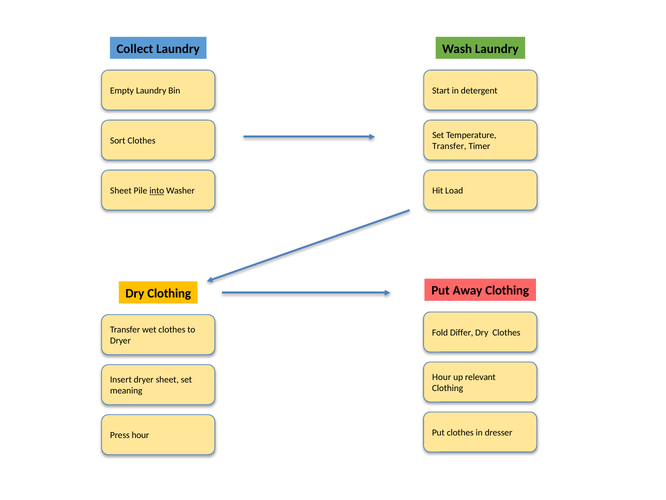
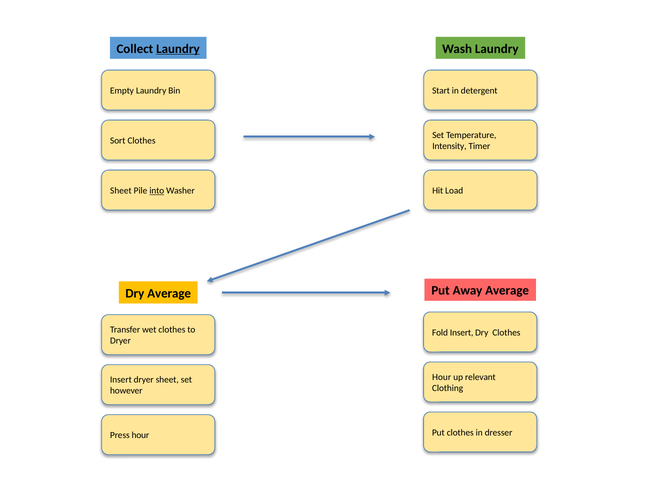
Laundry at (178, 49) underline: none -> present
Transfer at (449, 146): Transfer -> Intensity
Away Clothing: Clothing -> Average
Dry Clothing: Clothing -> Average
Fold Differ: Differ -> Insert
meaning: meaning -> however
